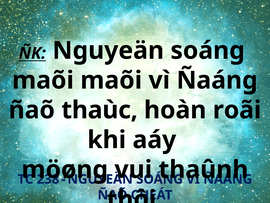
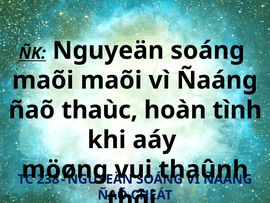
roãi: roãi -> tình
